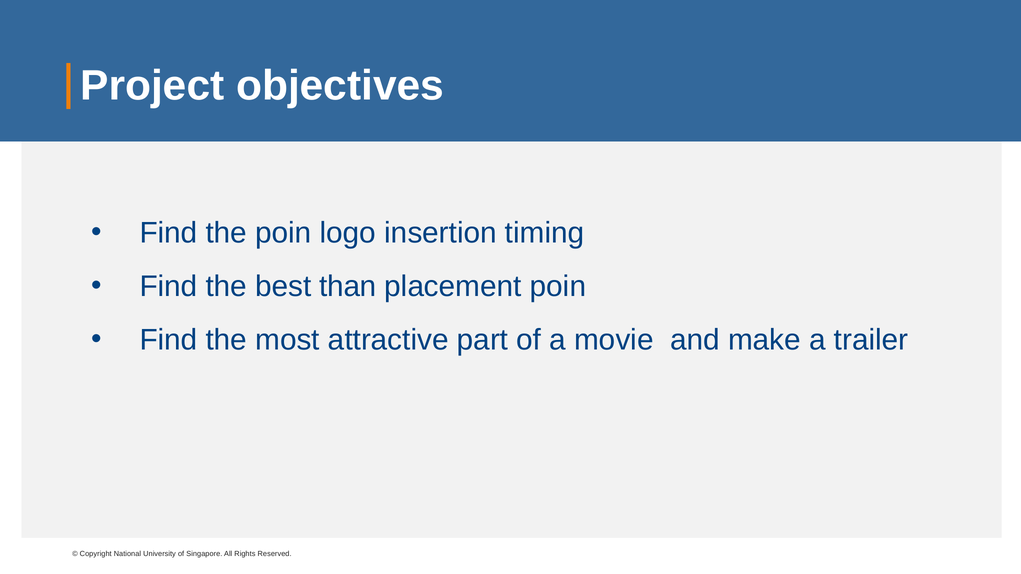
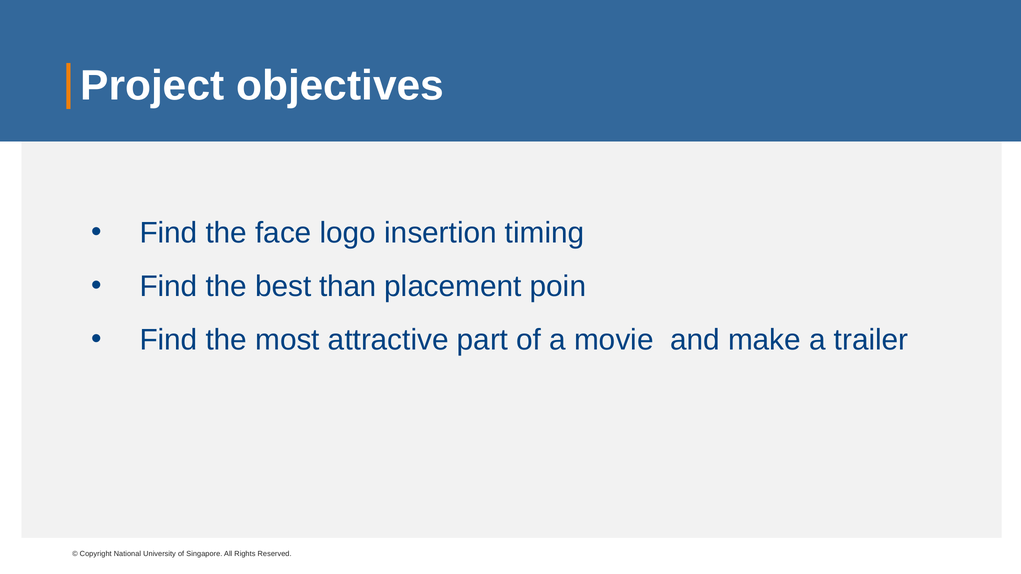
the poin: poin -> face
